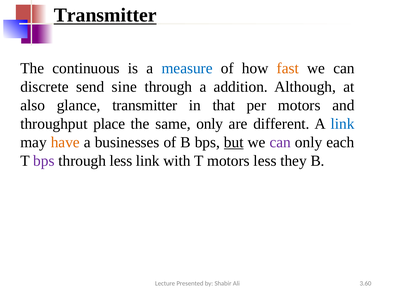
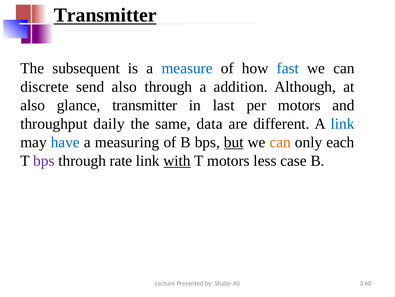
continuous: continuous -> subsequent
fast colour: orange -> blue
send sine: sine -> also
that: that -> last
place: place -> daily
same only: only -> data
have colour: orange -> blue
businesses: businesses -> measuring
can at (280, 142) colour: purple -> orange
through less: less -> rate
with underline: none -> present
they: they -> case
